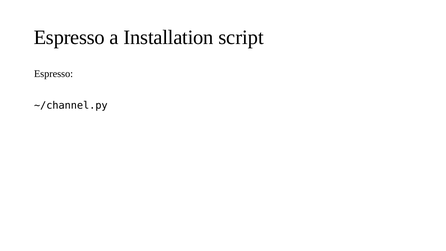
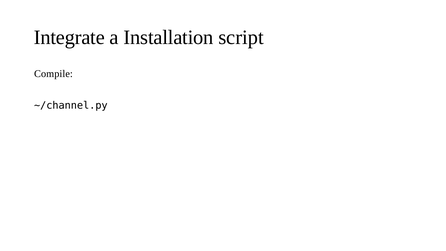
Espresso at (69, 37): Espresso -> Integrate
Espresso at (54, 74): Espresso -> Compile
